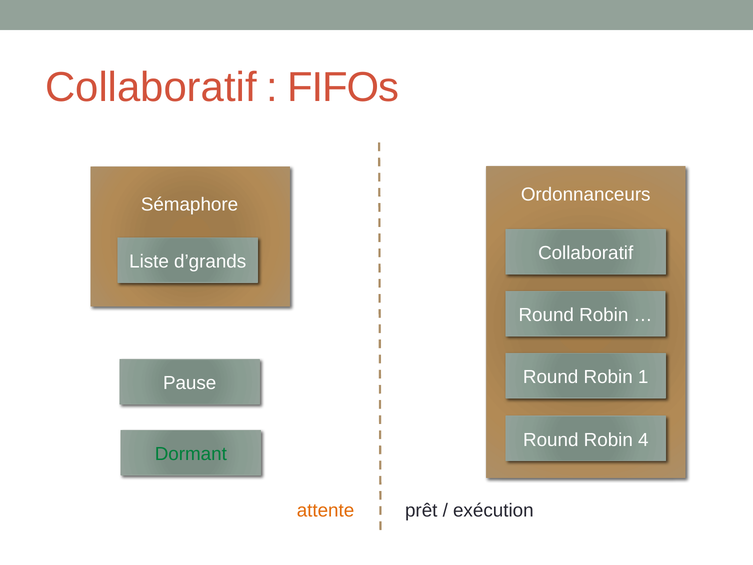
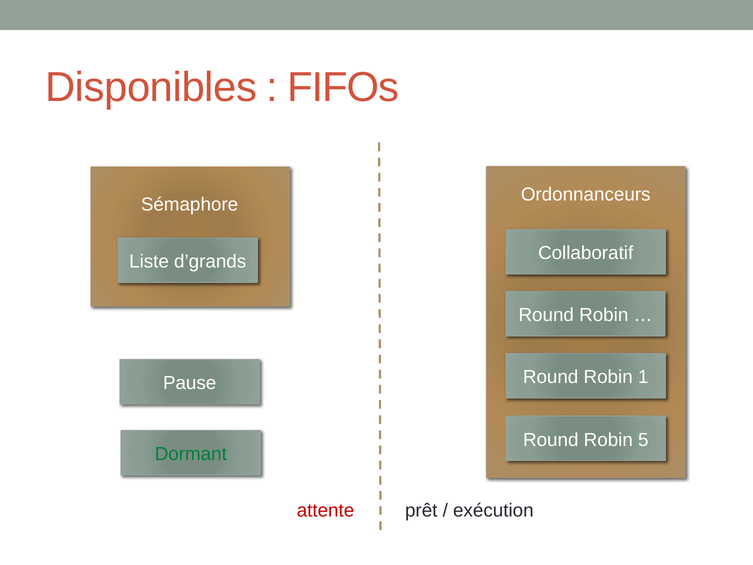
Collaboratif at (151, 88): Collaboratif -> Disponibles
4: 4 -> 5
attente colour: orange -> red
